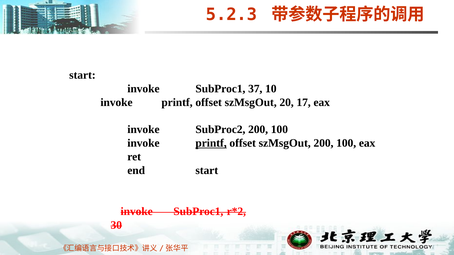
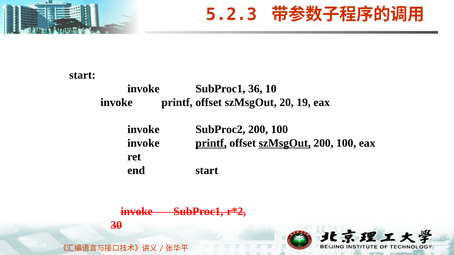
37: 37 -> 36
17: 17 -> 19
szMsgOut at (285, 143) underline: none -> present
